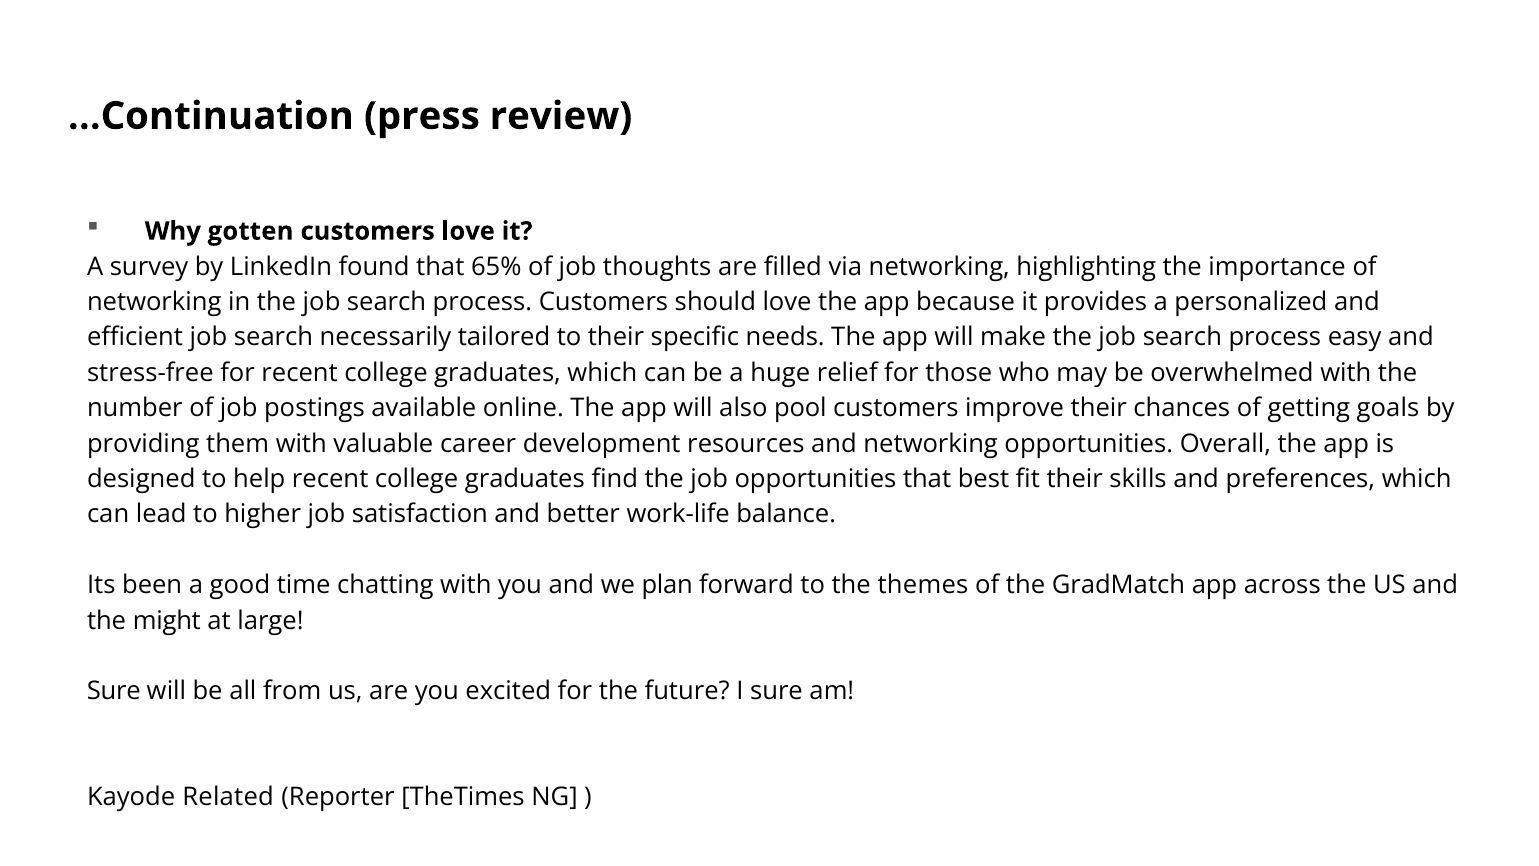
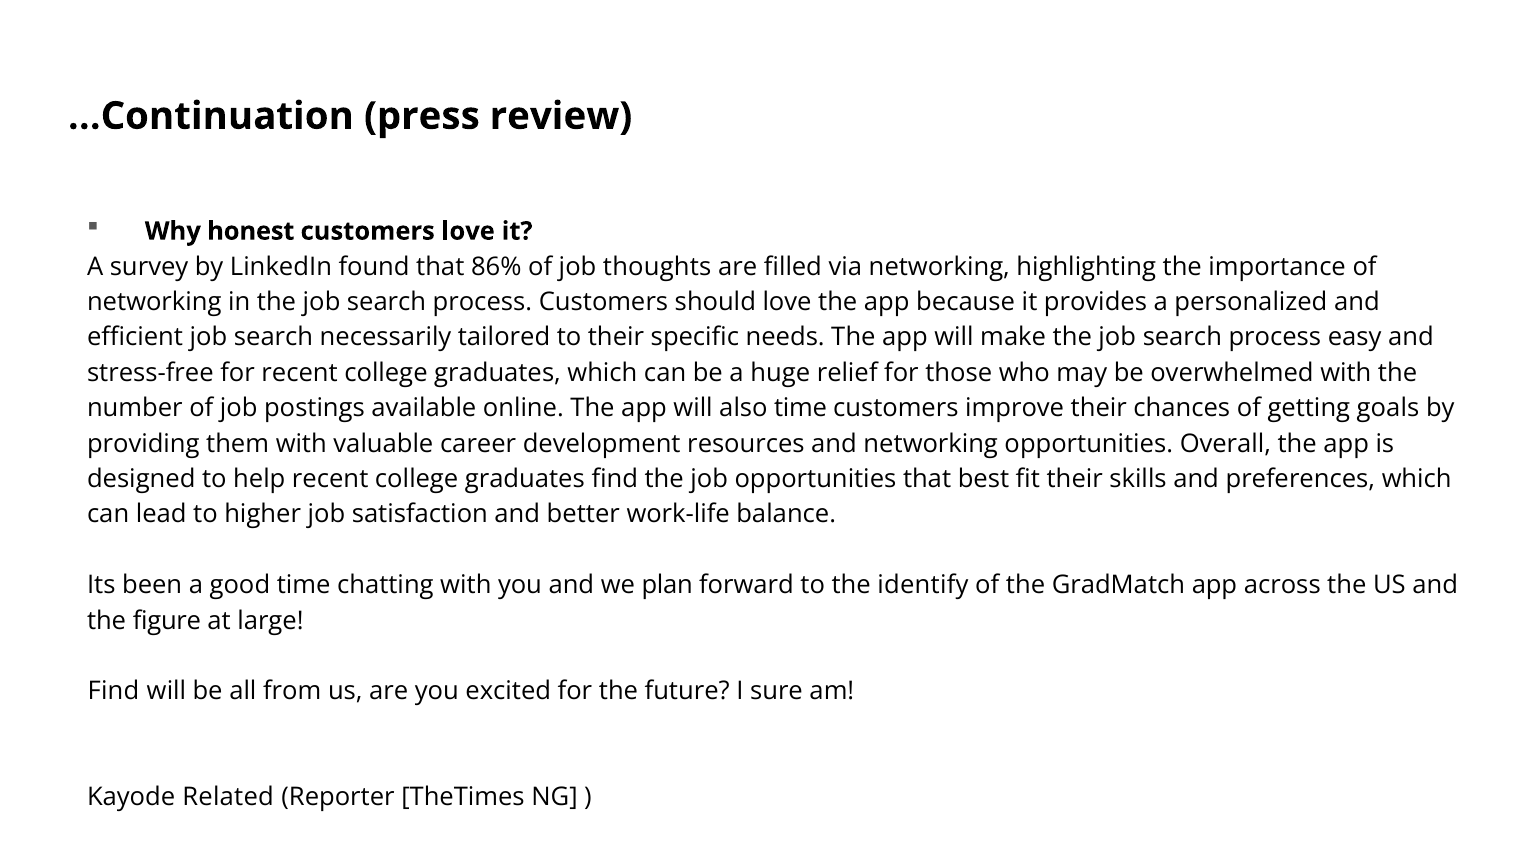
gotten: gotten -> honest
65%: 65% -> 86%
also pool: pool -> time
themes: themes -> identify
might: might -> figure
Sure at (114, 691): Sure -> Find
